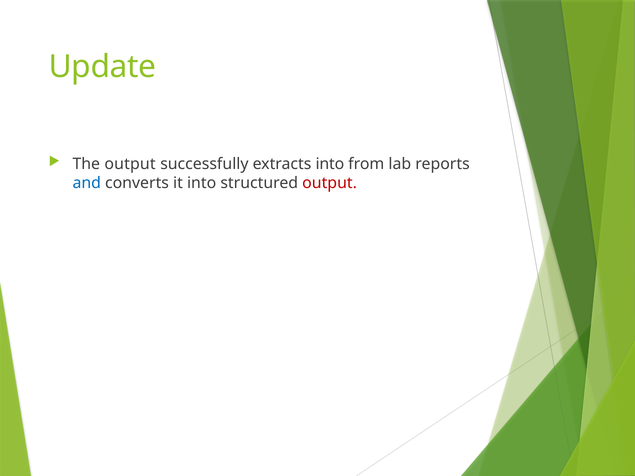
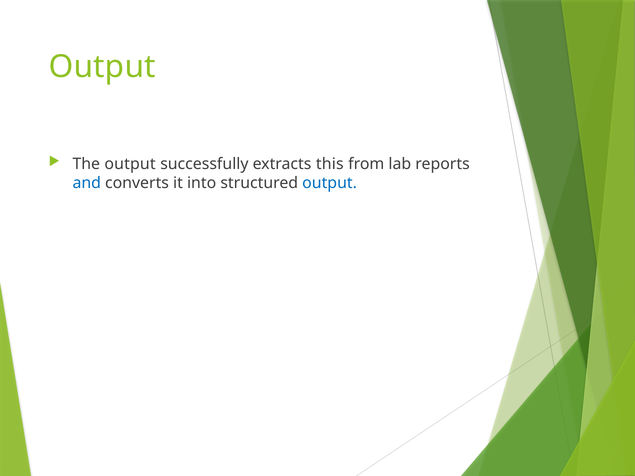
Update at (102, 67): Update -> Output
extracts into: into -> this
output at (330, 183) colour: red -> blue
